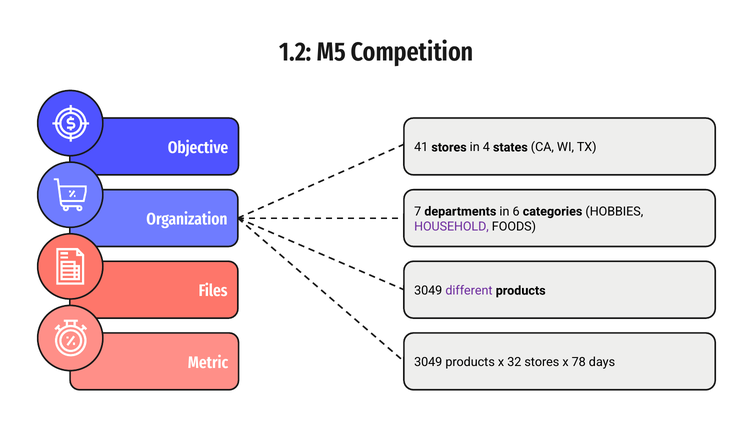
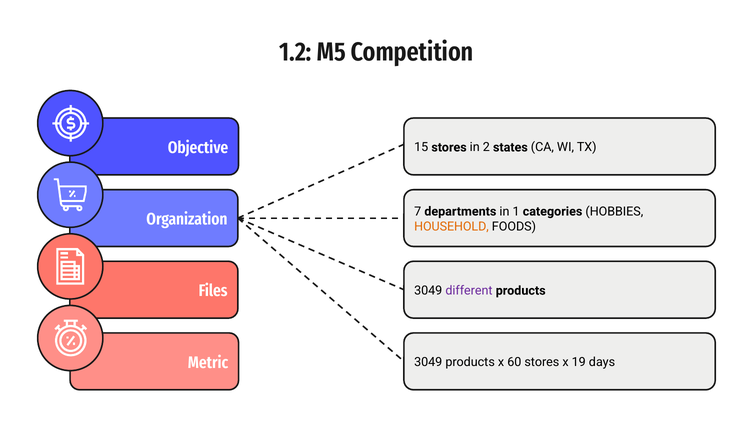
41: 41 -> 15
4: 4 -> 2
6: 6 -> 1
HOUSEHOLD colour: purple -> orange
32: 32 -> 60
78: 78 -> 19
